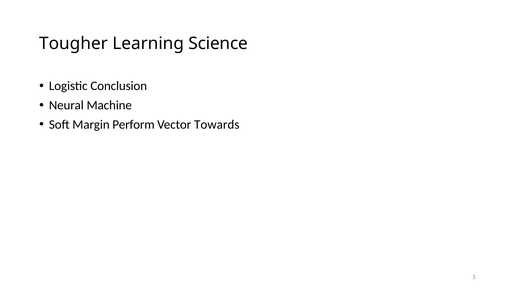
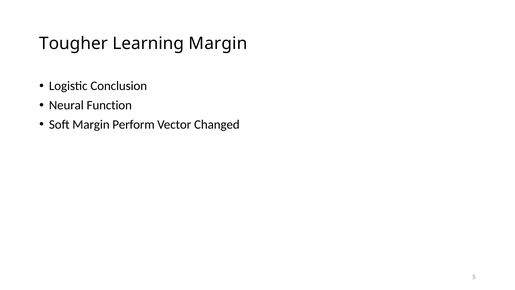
Learning Science: Science -> Margin
Machine: Machine -> Function
Towards: Towards -> Changed
